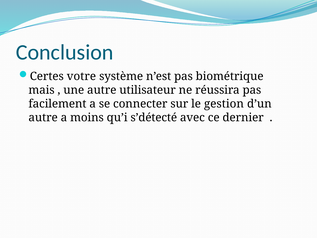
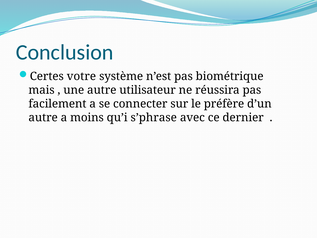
gestion: gestion -> préfère
s’détecté: s’détecté -> s’phrase
